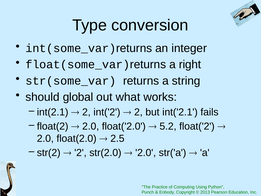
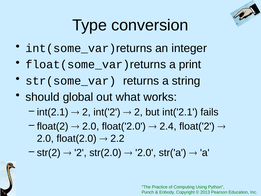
right: right -> print
5.2: 5.2 -> 2.4
2.5: 2.5 -> 2.2
